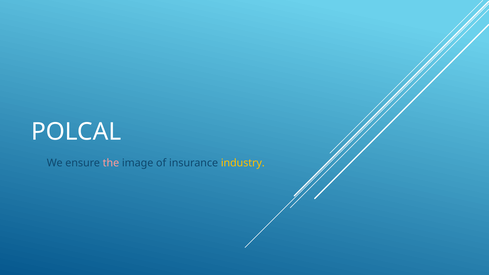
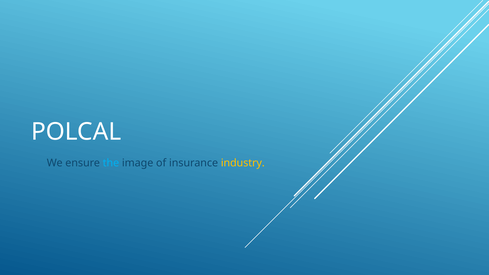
the colour: pink -> light blue
